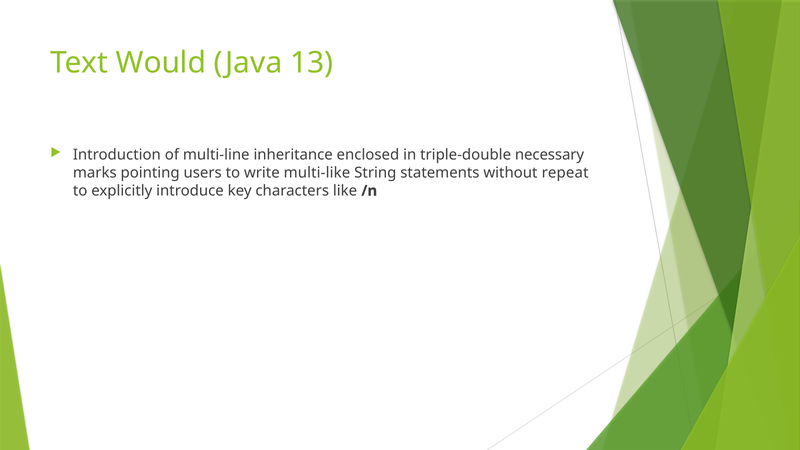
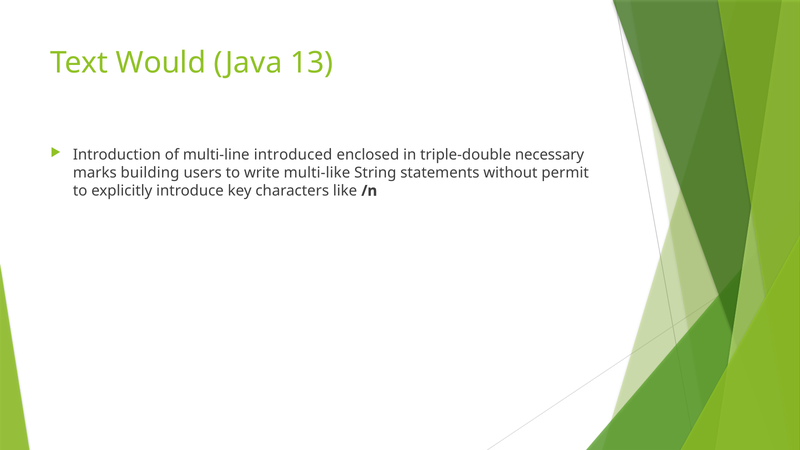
inheritance: inheritance -> introduced
pointing: pointing -> building
repeat: repeat -> permit
